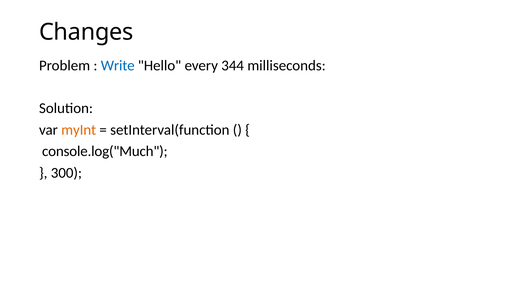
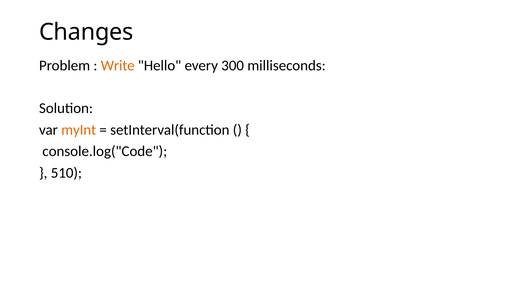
Write colour: blue -> orange
344: 344 -> 300
console.log("Much: console.log("Much -> console.log("Code
300: 300 -> 510
